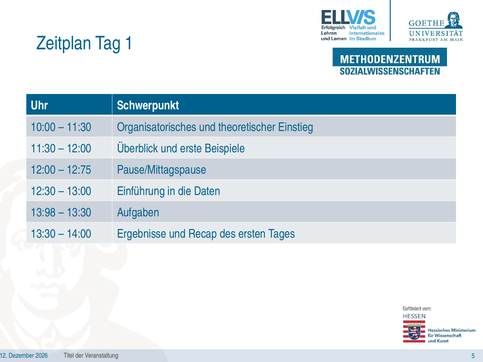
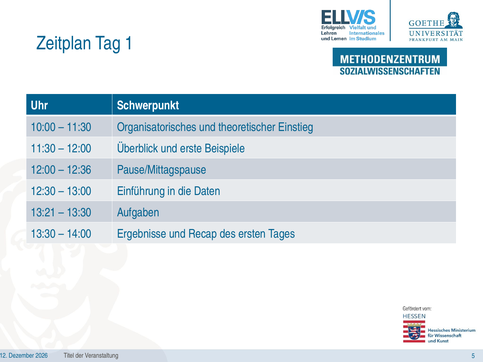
12:75: 12:75 -> 12:36
13:98: 13:98 -> 13:21
